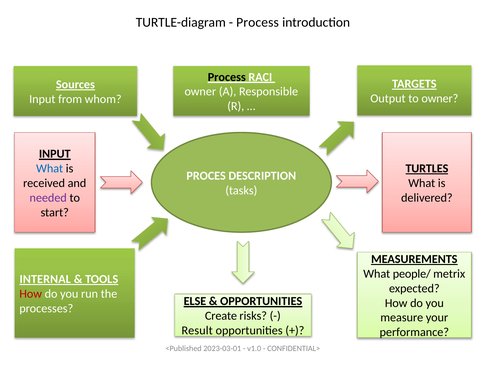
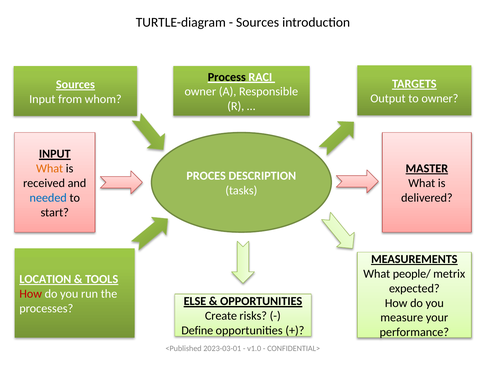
Process at (258, 22): Process -> Sources
What at (50, 168) colour: blue -> orange
TURTLES: TURTLES -> MASTER
needed colour: purple -> blue
INTERNAL: INTERNAL -> LOCATION
Result: Result -> Define
